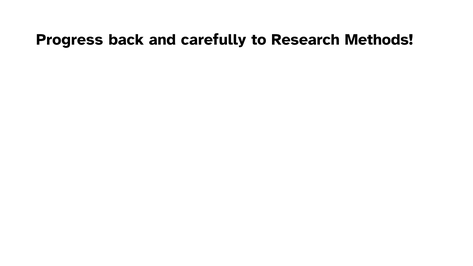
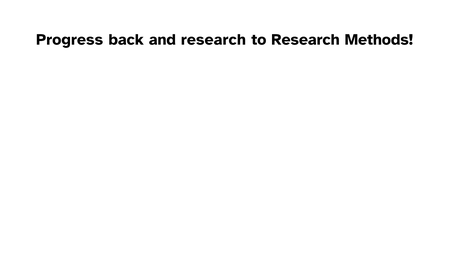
and carefully: carefully -> research
